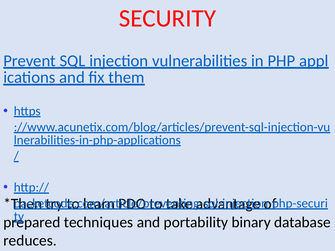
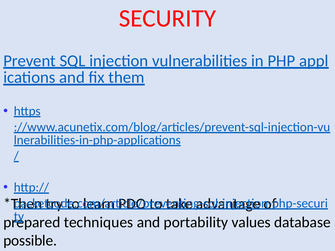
binary: binary -> values
reduces: reduces -> possible
